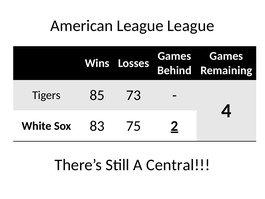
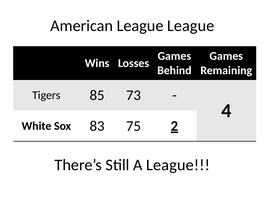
A Central: Central -> League
